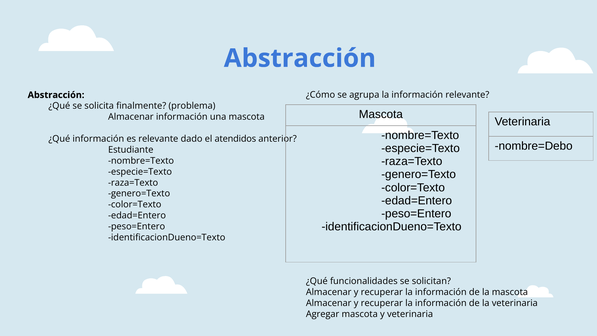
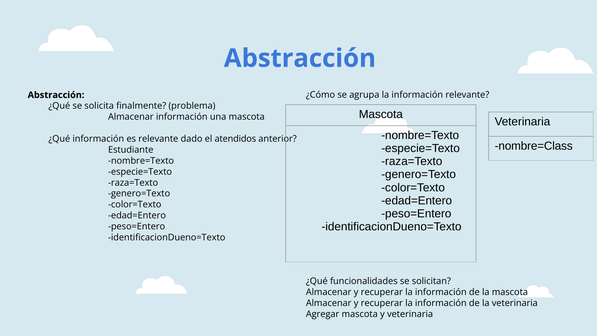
nombre=Debo: nombre=Debo -> nombre=Class
